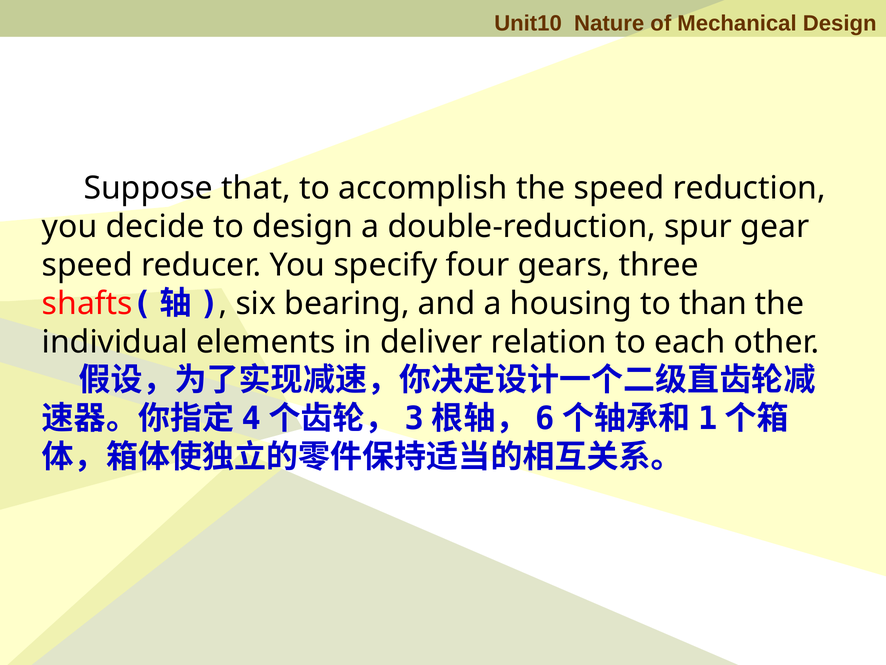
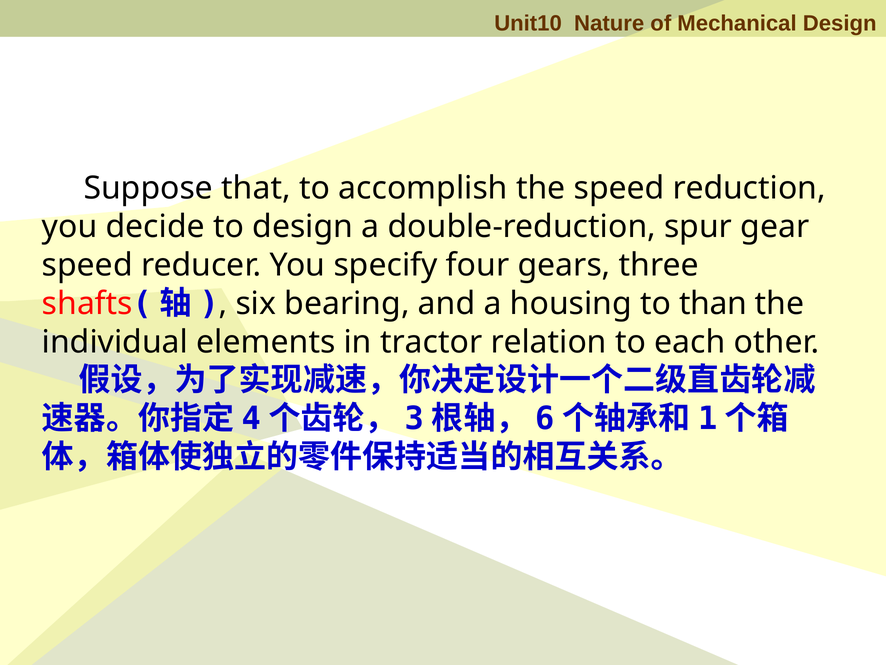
deliver: deliver -> tractor
